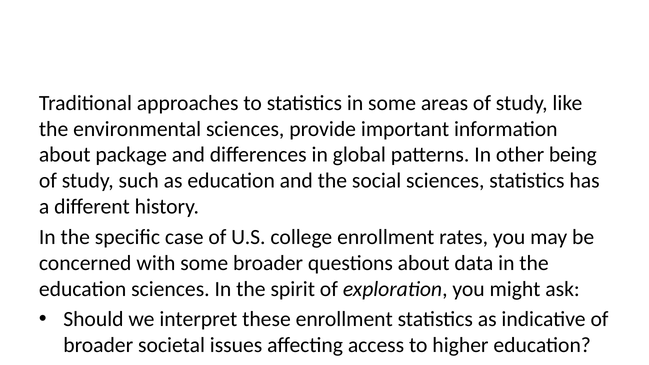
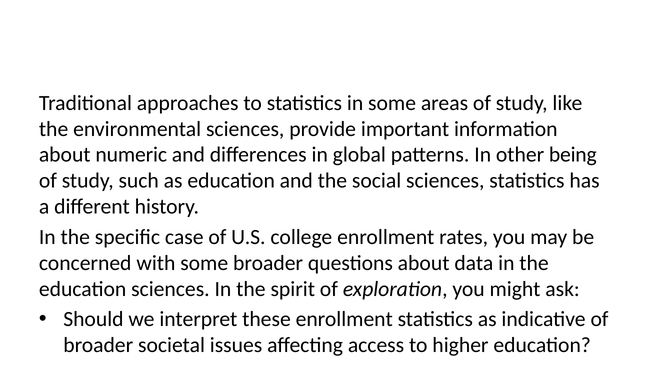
package: package -> numeric
